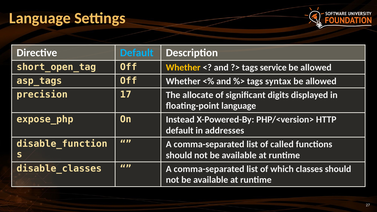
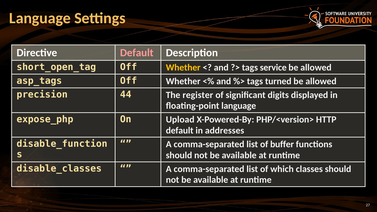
Default at (137, 53) colour: light blue -> pink
syntax: syntax -> turned
17: 17 -> 44
allocate: allocate -> register
Instead: Instead -> Upload
called: called -> buffer
